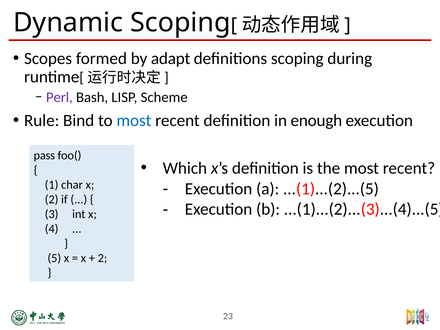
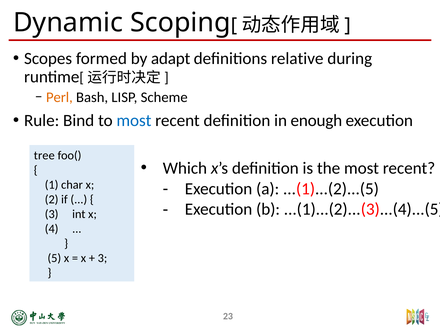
definitions scoping: scoping -> relative
Perl colour: purple -> orange
pass: pass -> tree
2 at (102, 258): 2 -> 3
